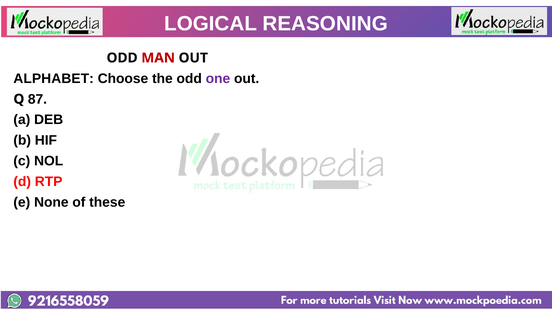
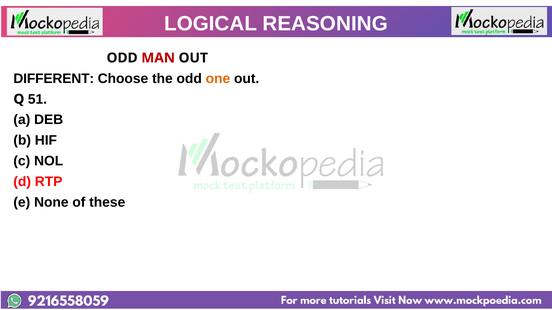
ALPHABET: ALPHABET -> DIFFERENT
one colour: purple -> orange
87: 87 -> 51
